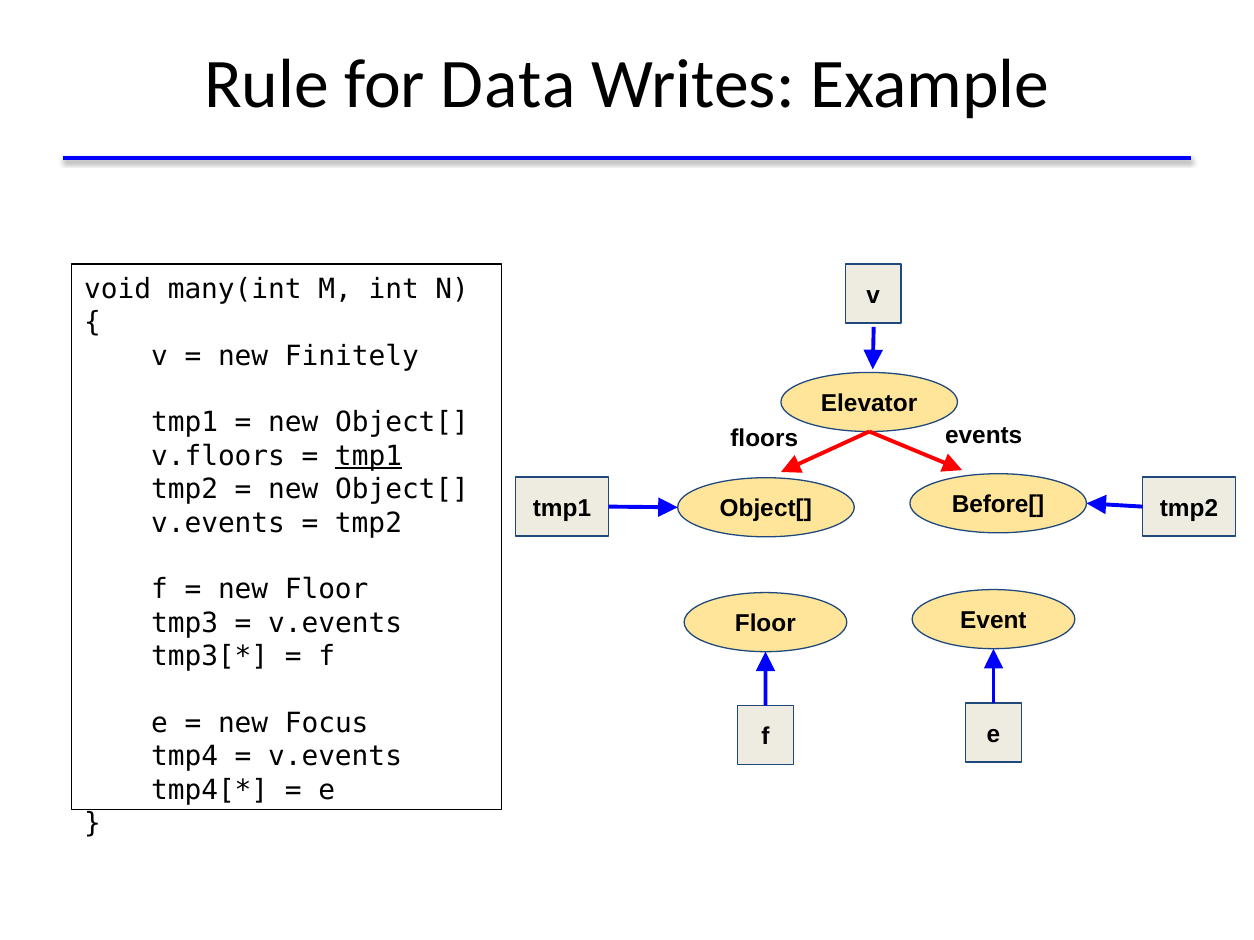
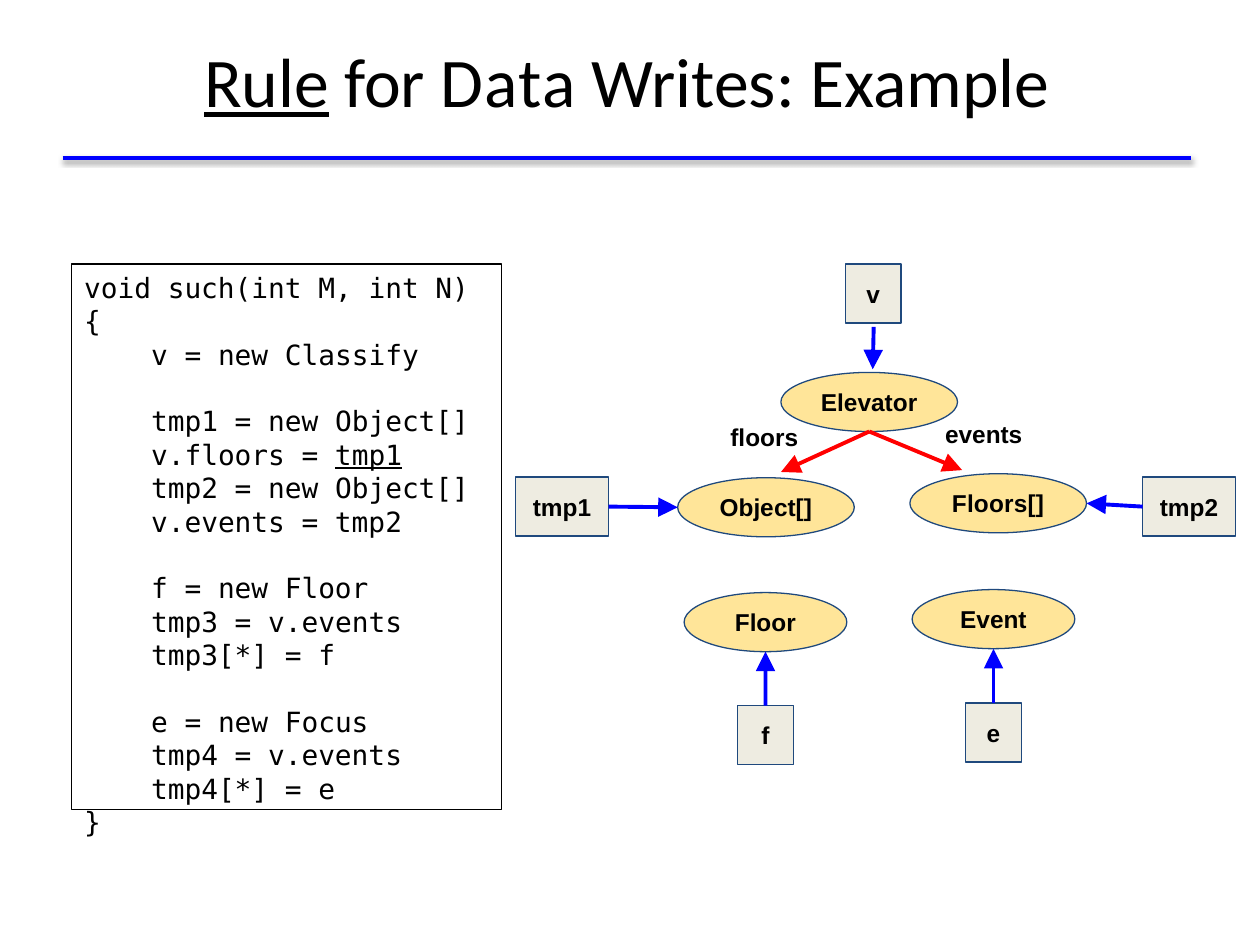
Rule underline: none -> present
many(int: many(int -> such(int
Finitely: Finitely -> Classify
Before[: Before[ -> Floors[
